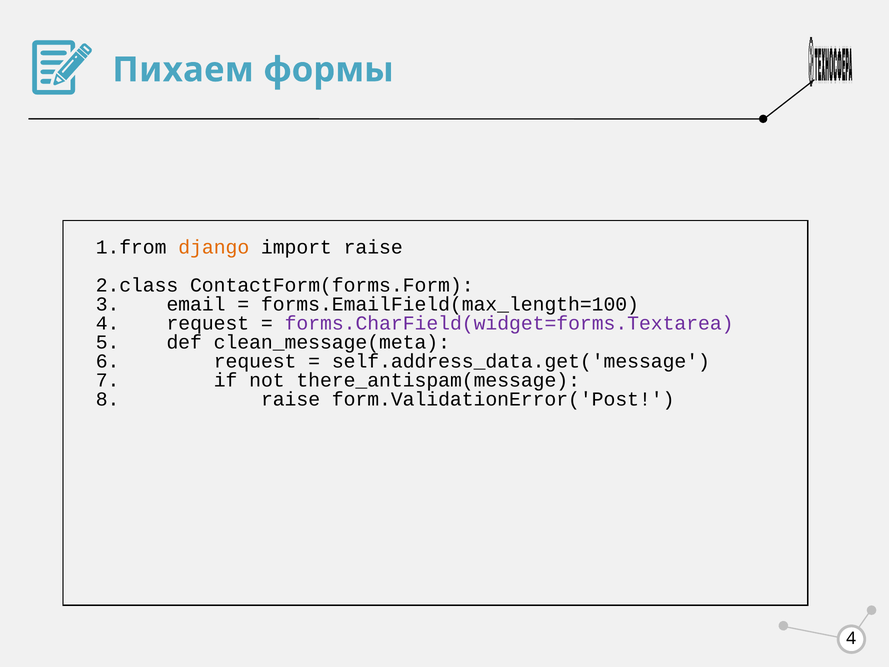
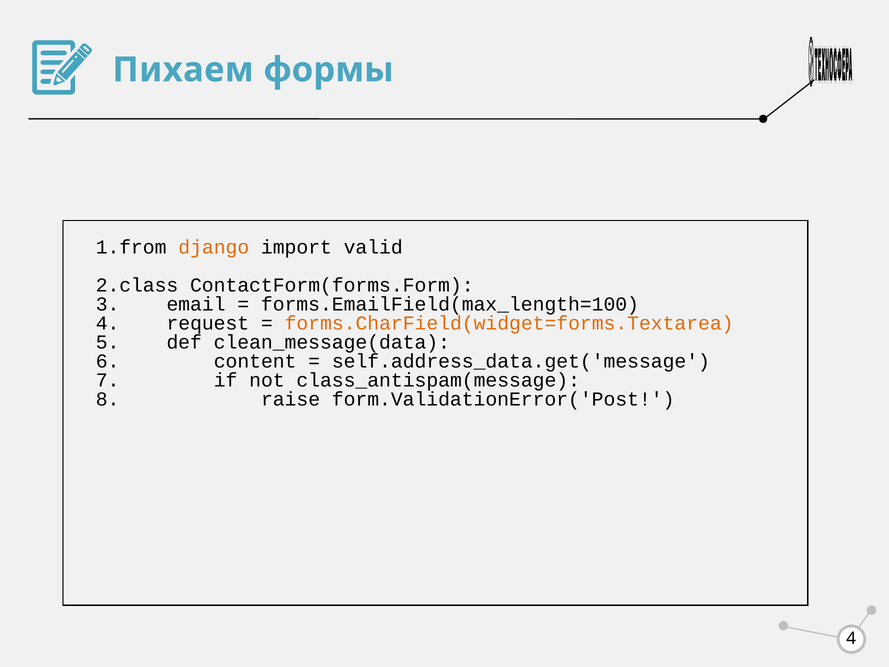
import raise: raise -> valid
forms.CharField(widget=forms.Textarea colour: purple -> orange
clean_message(meta: clean_message(meta -> clean_message(data
request at (255, 361): request -> content
there_antispam(message: there_antispam(message -> class_antispam(message
